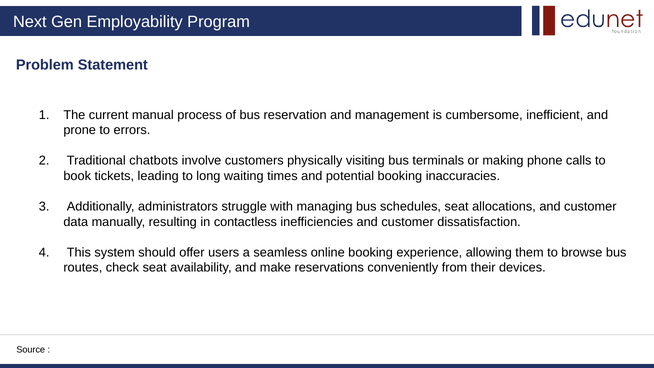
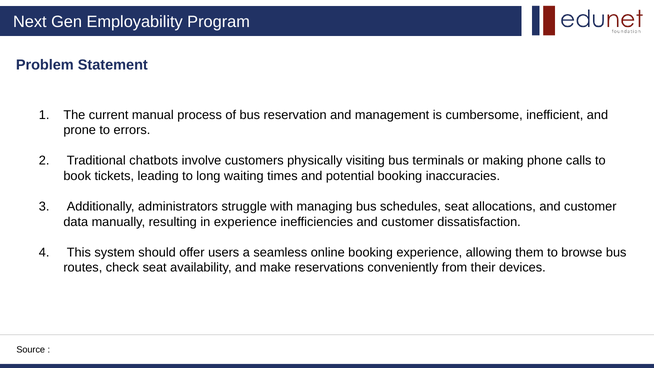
in contactless: contactless -> experience
